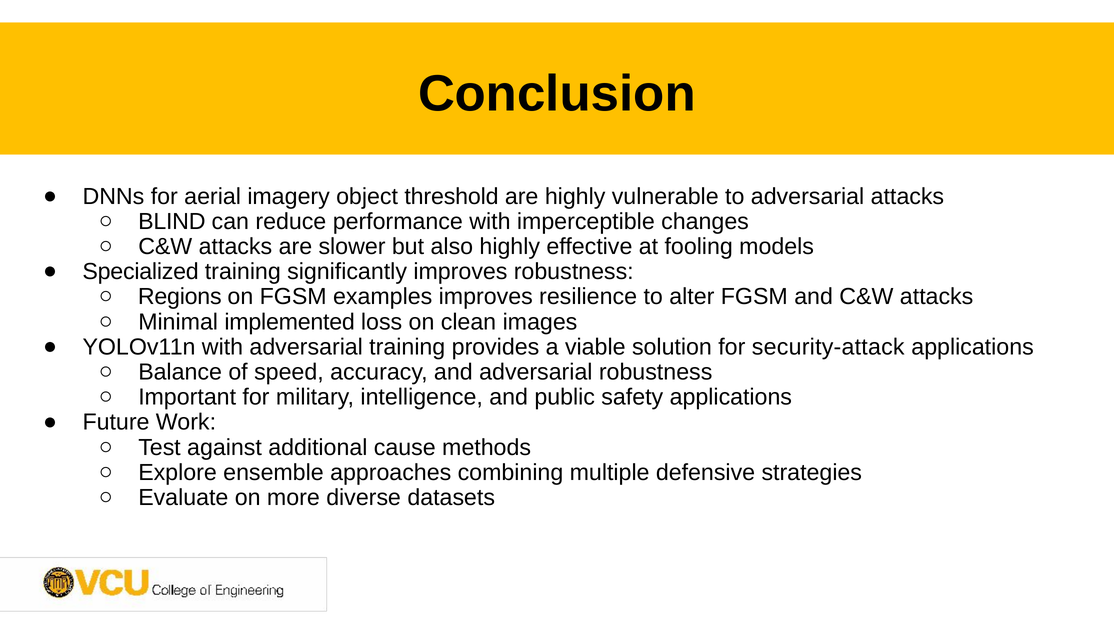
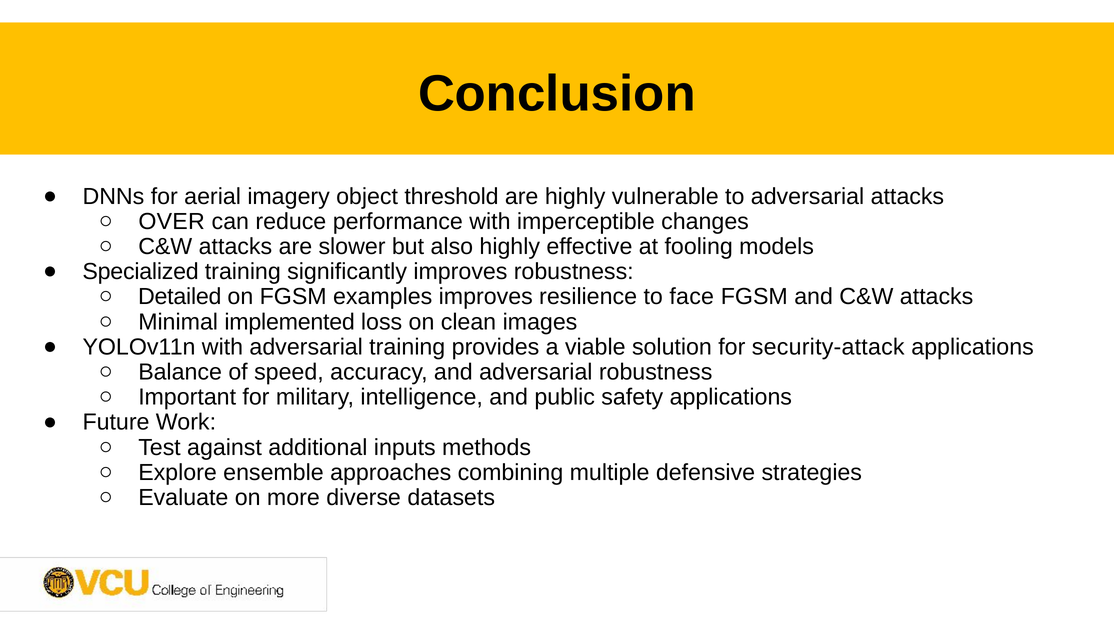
BLIND: BLIND -> OVER
Regions: Regions -> Detailed
alter: alter -> face
cause: cause -> inputs
